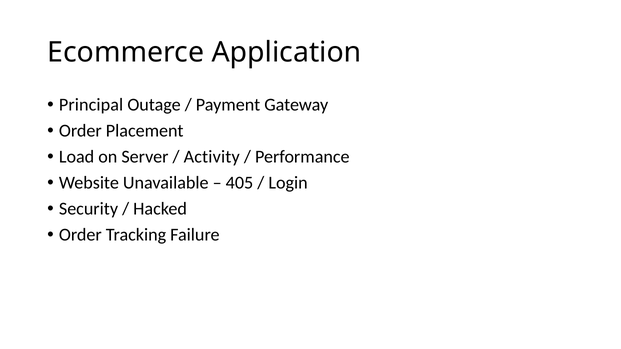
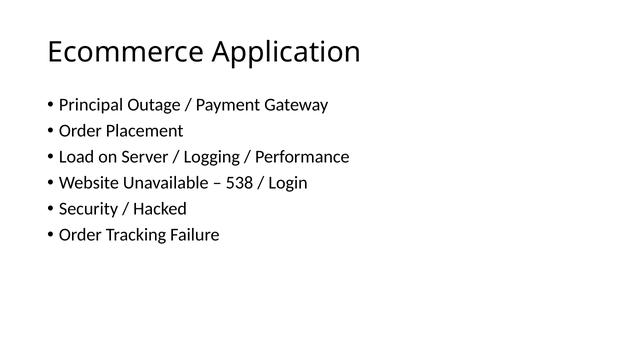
Activity: Activity -> Logging
405: 405 -> 538
